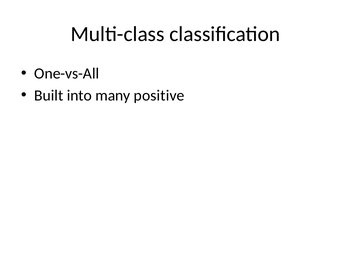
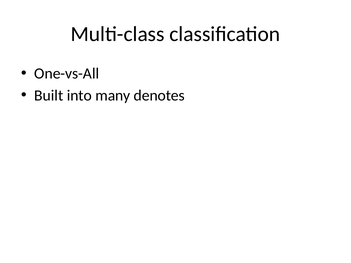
positive: positive -> denotes
